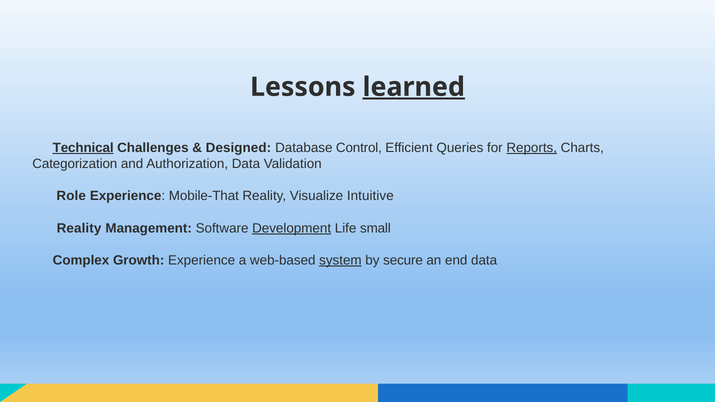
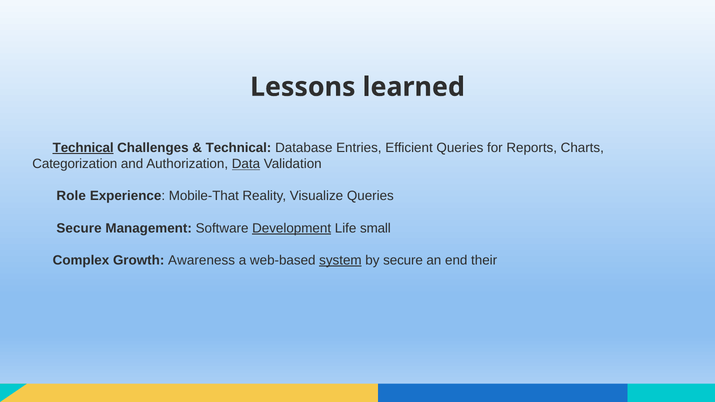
learned underline: present -> none
Designed at (238, 148): Designed -> Technical
Control: Control -> Entries
Reports underline: present -> none
Data at (246, 164) underline: none -> present
Visualize Intuitive: Intuitive -> Queries
Reality at (79, 228): Reality -> Secure
Growth Experience: Experience -> Awareness
end data: data -> their
